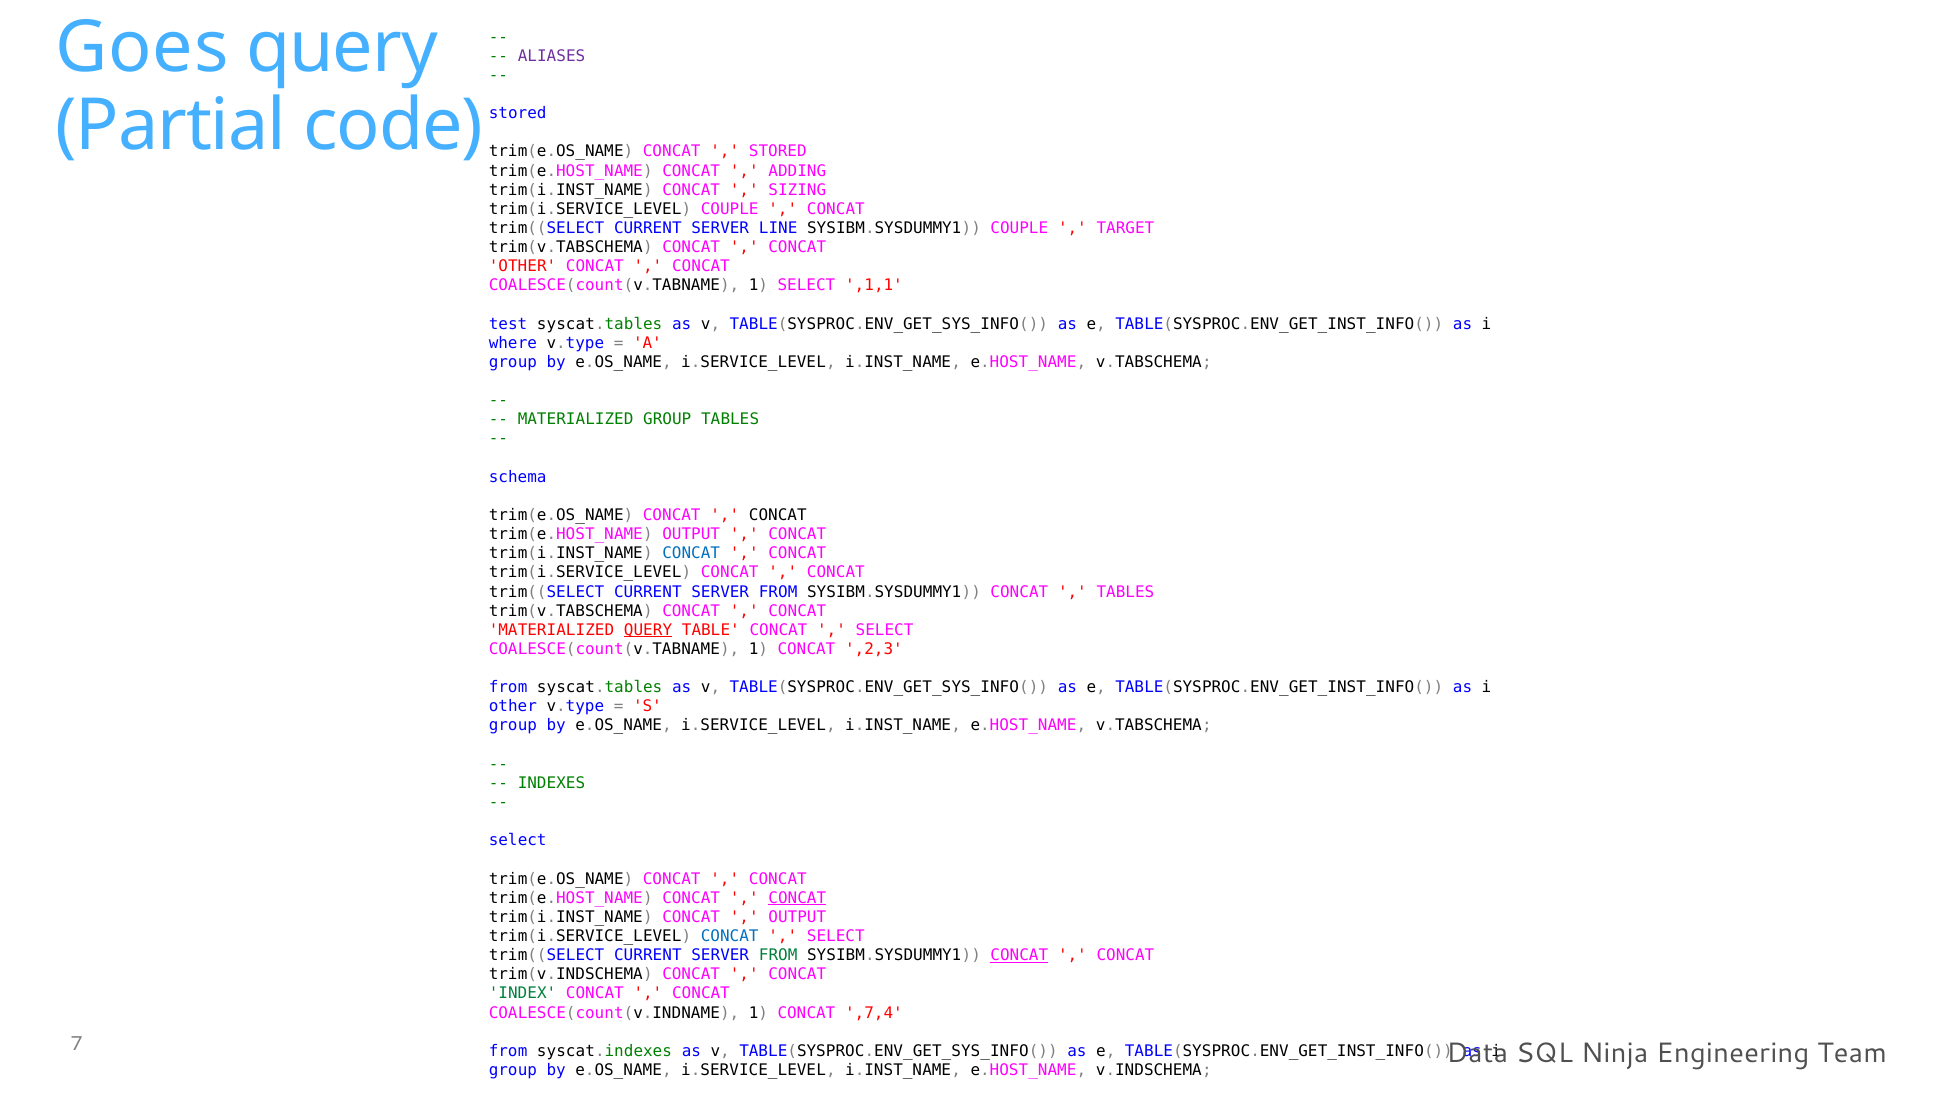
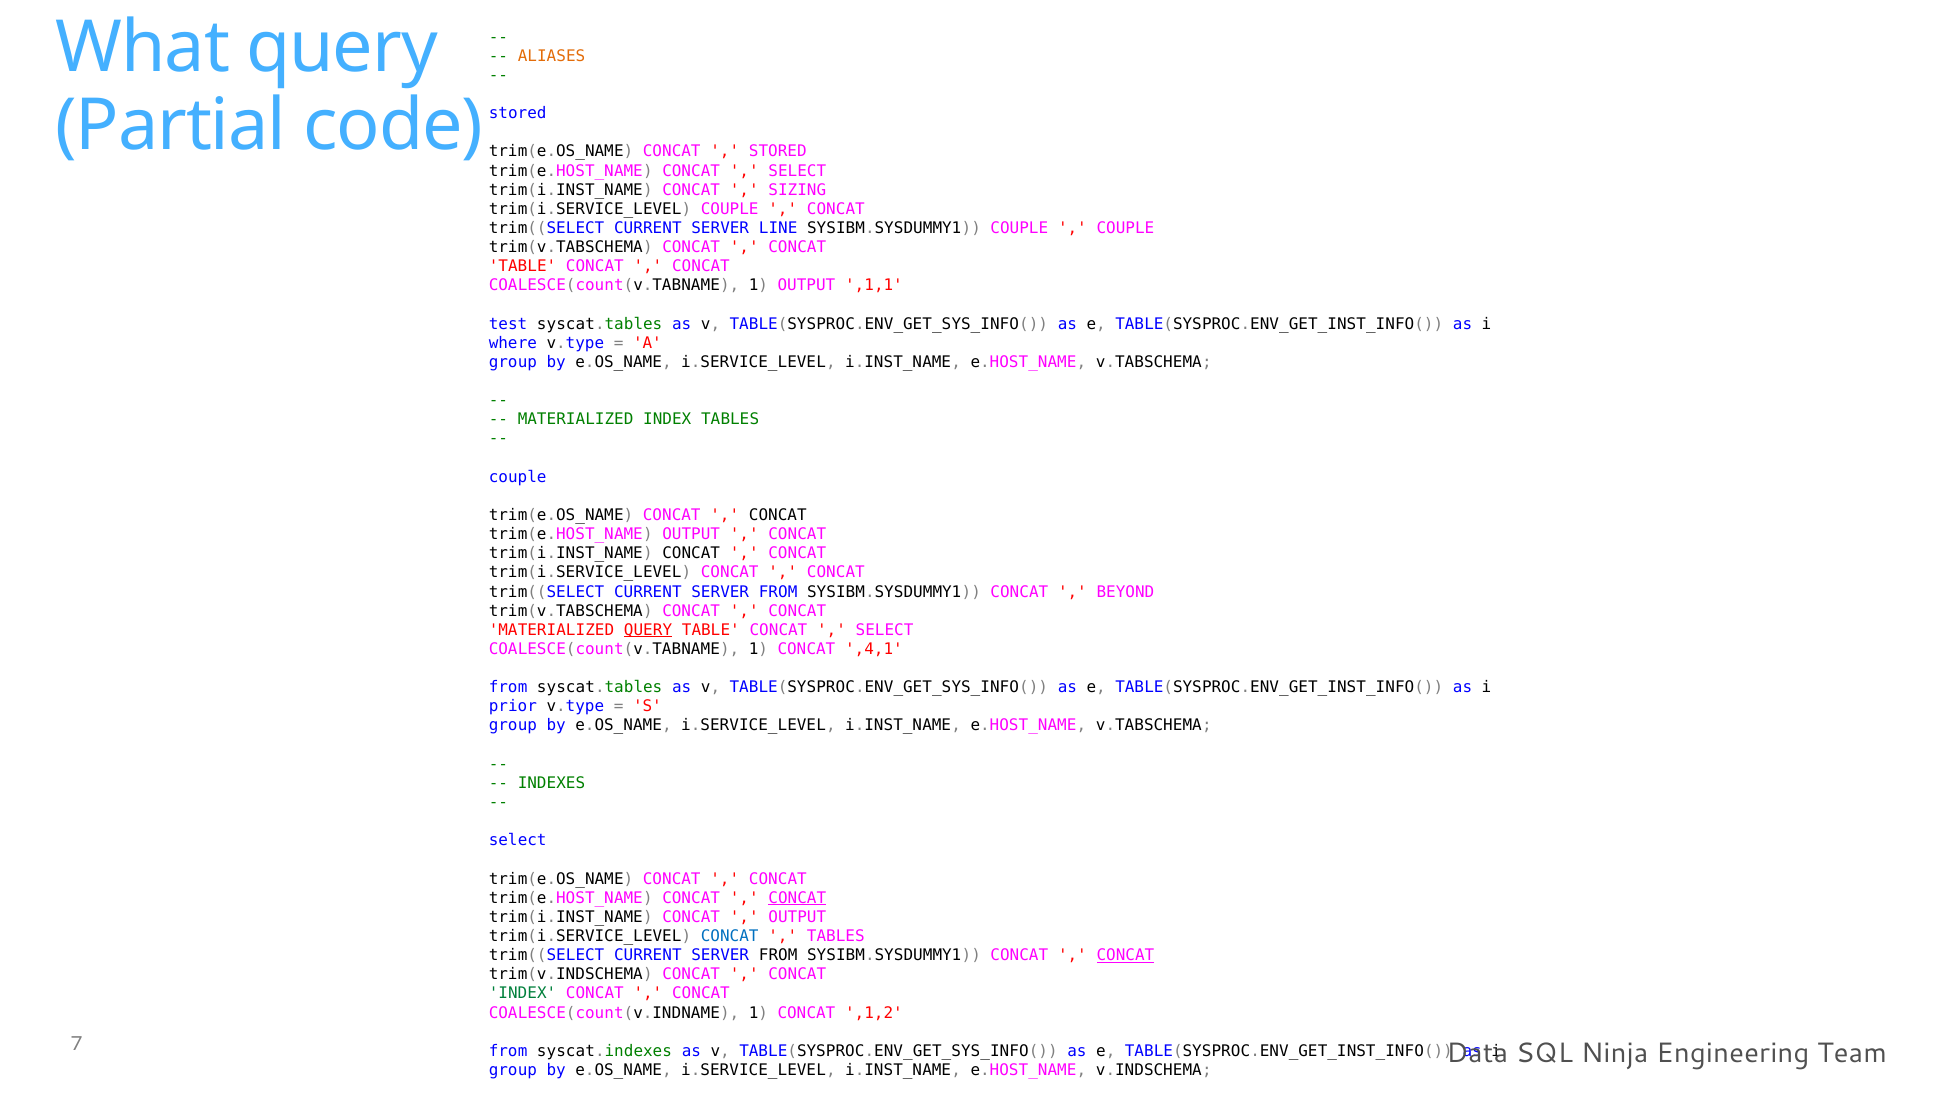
Goes: Goes -> What
ALIASES colour: purple -> orange
ADDING at (797, 171): ADDING -> SELECT
TARGET at (1125, 228): TARGET -> COUPLE
OTHER at (523, 266): OTHER -> TABLE
1 SELECT: SELECT -> OUTPUT
MATERIALIZED GROUP: GROUP -> INDEX
schema at (518, 477): schema -> couple
CONCAT at (691, 554) colour: blue -> black
TABLES at (1125, 592): TABLES -> BEYOND
,2,3: ,2,3 -> ,4,1
other at (513, 707): other -> prior
SELECT at (836, 936): SELECT -> TABLES
FROM at (778, 955) colour: green -> black
CONCAT at (1019, 955) underline: present -> none
CONCAT at (1125, 955) underline: none -> present
,7,4: ,7,4 -> ,1,2
